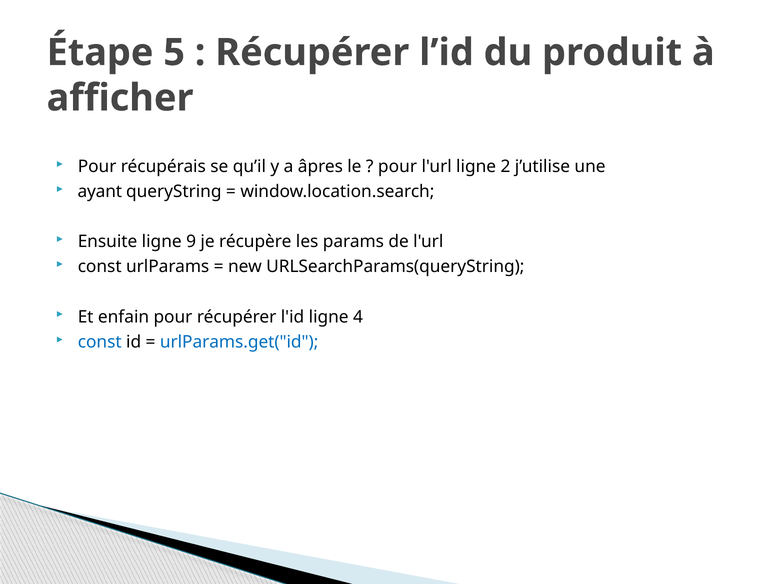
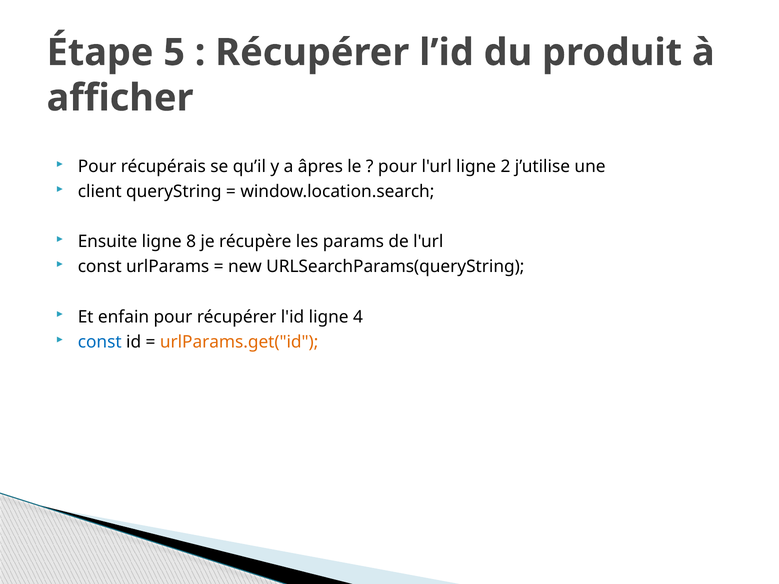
ayant: ayant -> client
9: 9 -> 8
urlParams.get("id colour: blue -> orange
